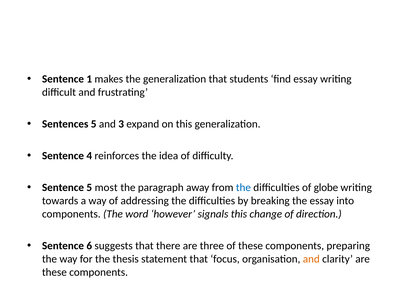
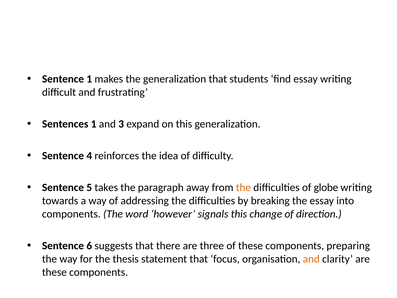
Sentences 5: 5 -> 1
most: most -> takes
the at (243, 187) colour: blue -> orange
